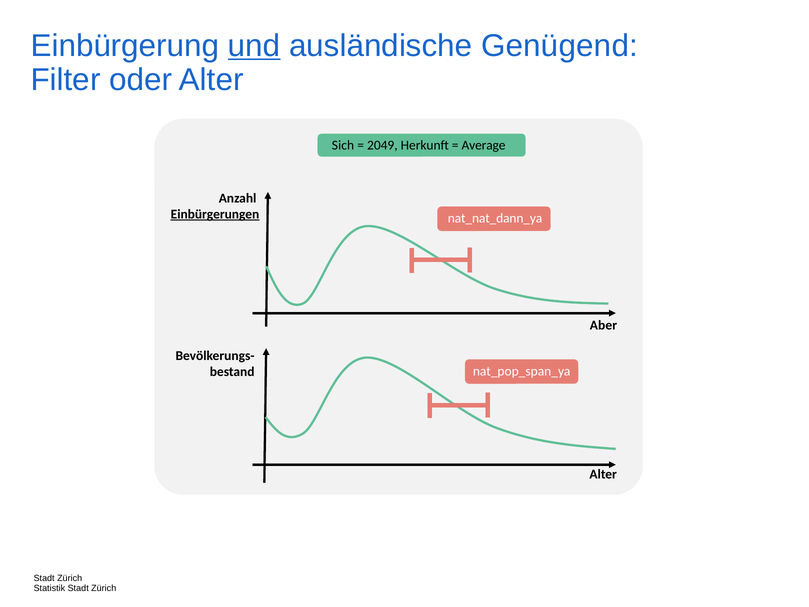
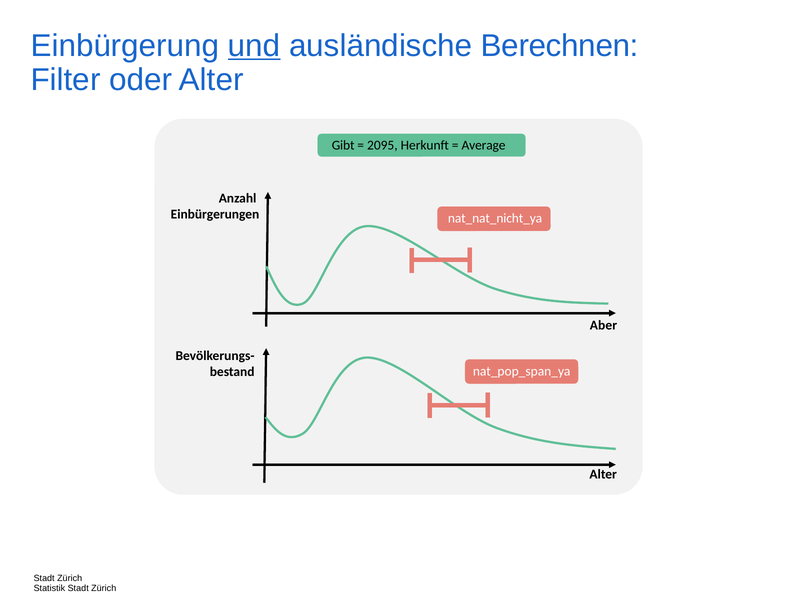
Genügend: Genügend -> Berechnen
Sich: Sich -> Gibt
2049: 2049 -> 2095
Einbürgerungen underline: present -> none
nat_nat_dann_ya: nat_nat_dann_ya -> nat_nat_nicht_ya
